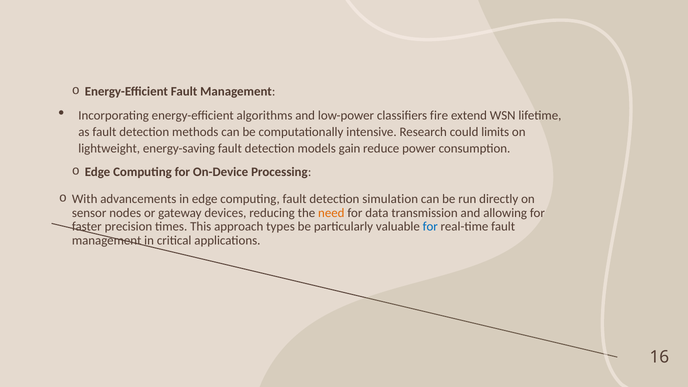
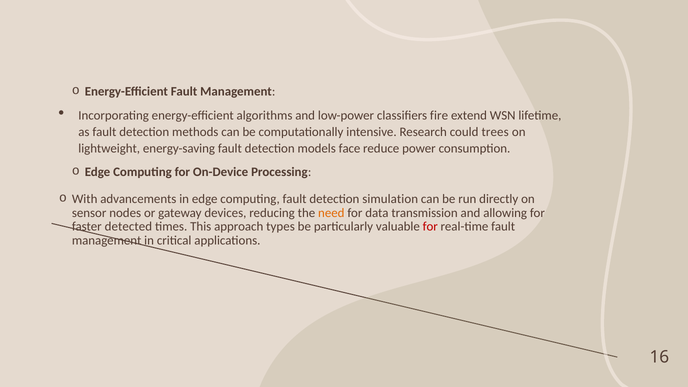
limits: limits -> trees
gain: gain -> face
precision: precision -> detected
for at (430, 227) colour: blue -> red
